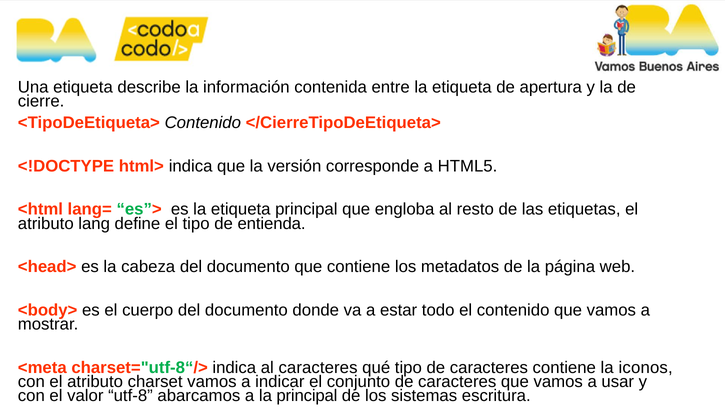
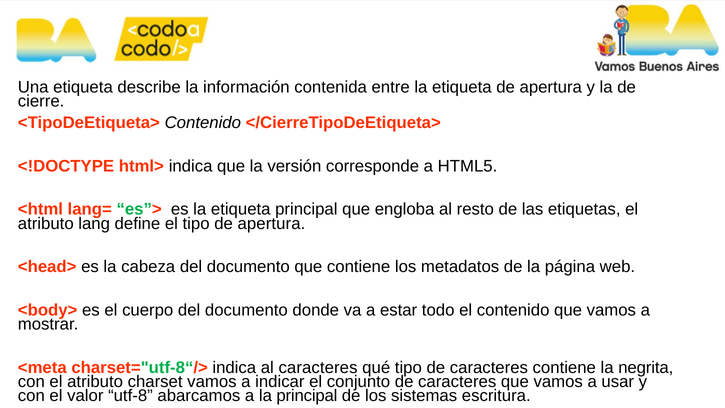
tipo de entienda: entienda -> apertura
iconos: iconos -> negrita
